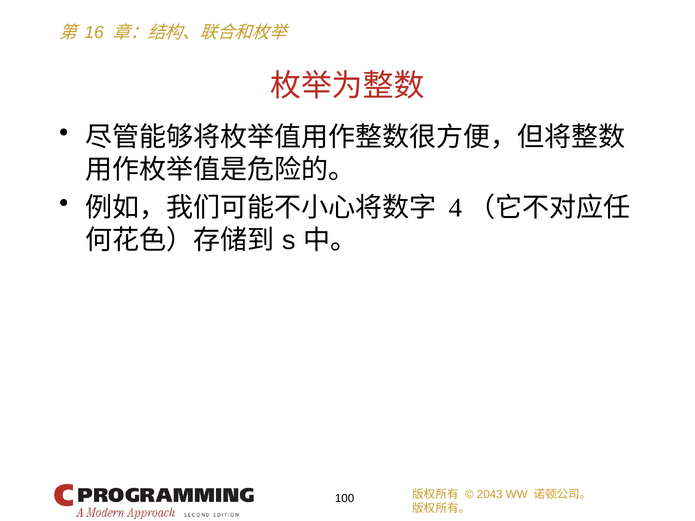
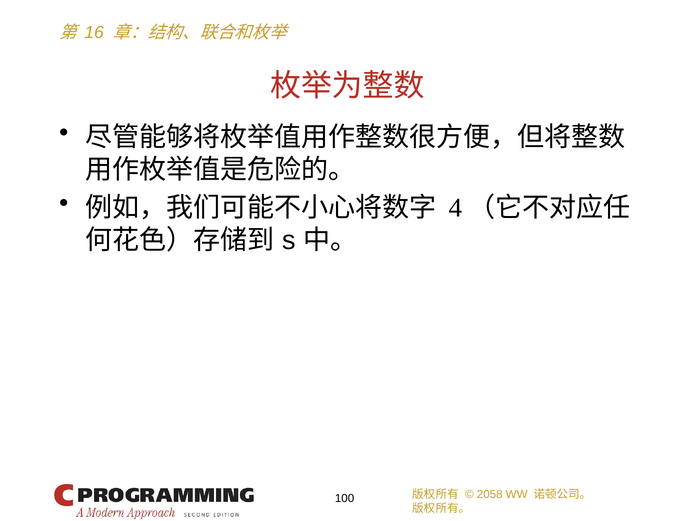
2043: 2043 -> 2058
